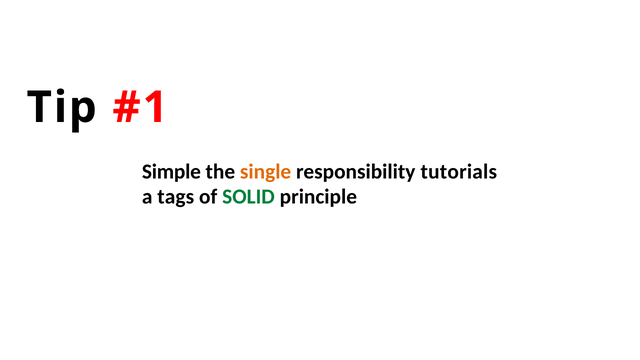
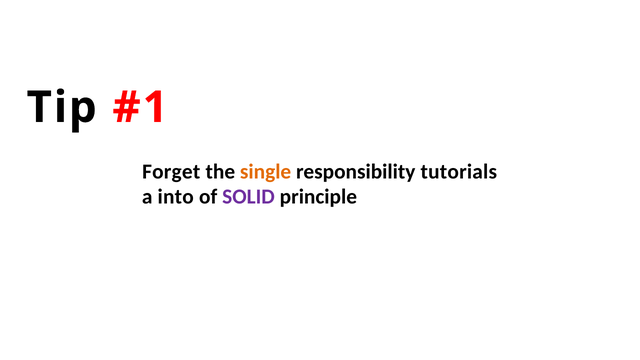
Simple: Simple -> Forget
tags: tags -> into
SOLID colour: green -> purple
